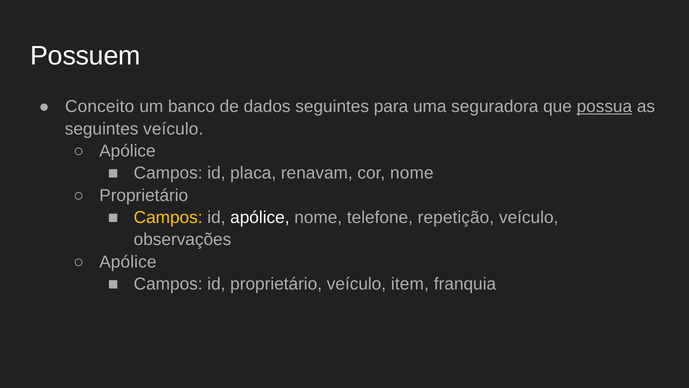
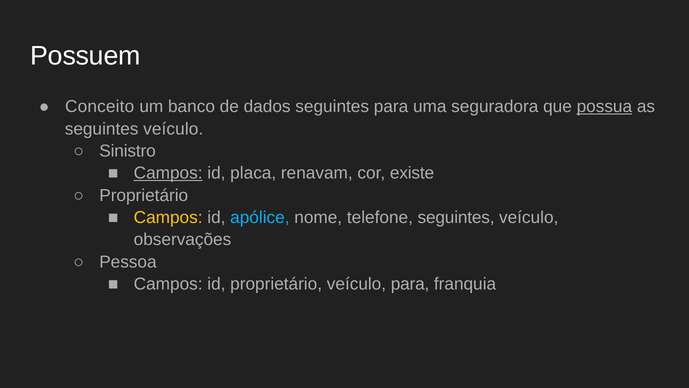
Apólice at (127, 151): Apólice -> Sinistro
Campos at (168, 173) underline: none -> present
cor nome: nome -> existe
apólice at (260, 217) colour: white -> light blue
telefone repetição: repetição -> seguintes
Apólice at (128, 262): Apólice -> Pessoa
veículo item: item -> para
